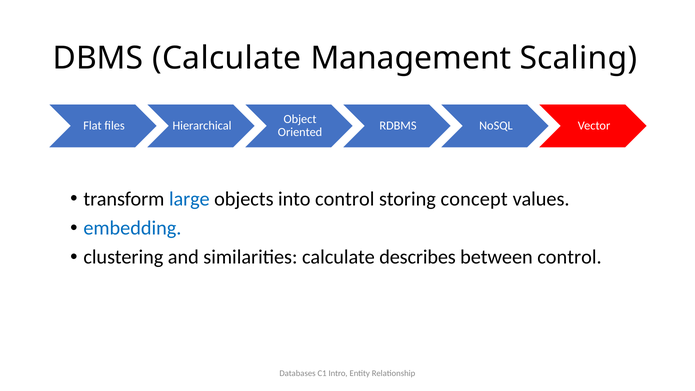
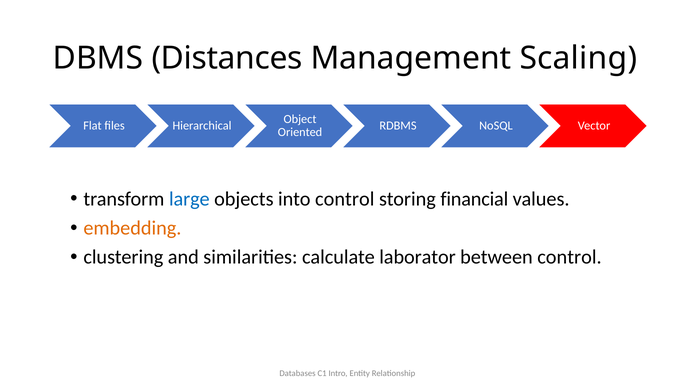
DBMS Calculate: Calculate -> Distances
concept: concept -> financial
embedding colour: blue -> orange
describes: describes -> laborator
